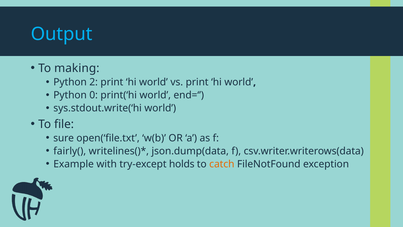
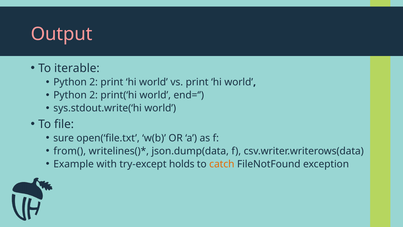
Output colour: light blue -> pink
making: making -> iterable
0 at (94, 95): 0 -> 2
fairly(: fairly( -> from(
